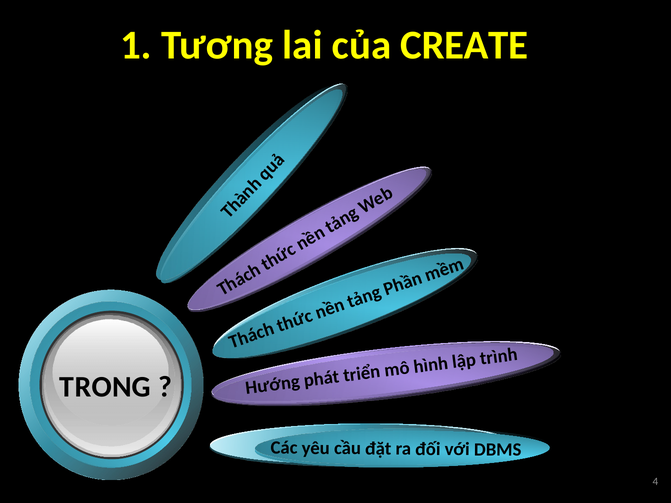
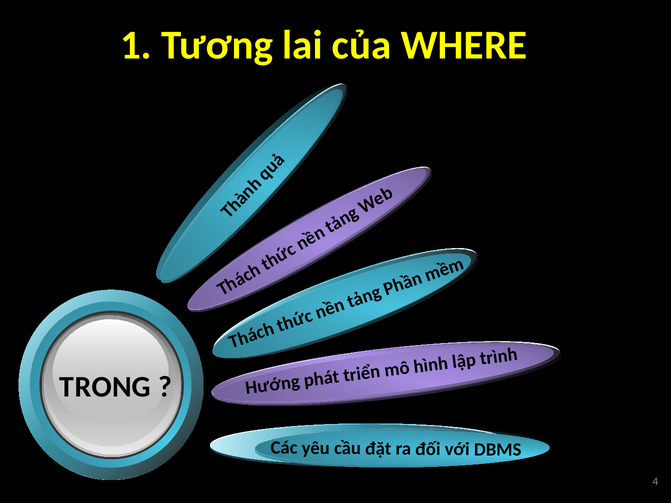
CREATE: CREATE -> WHERE
